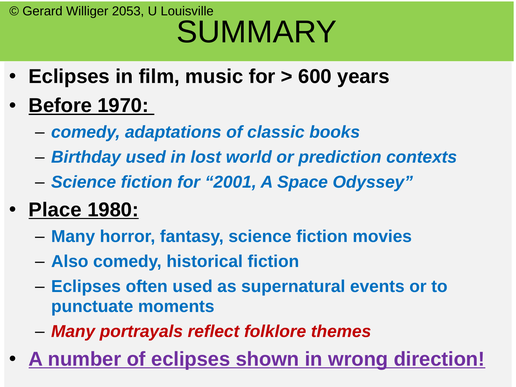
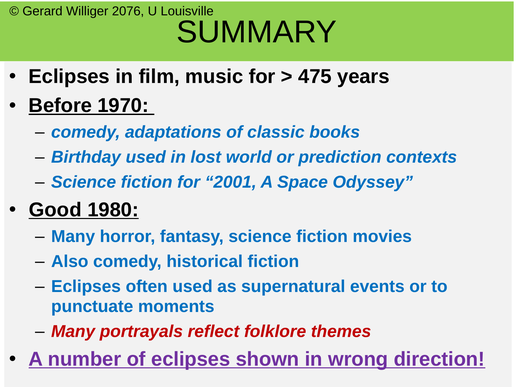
2053: 2053 -> 2076
600: 600 -> 475
Place: Place -> Good
